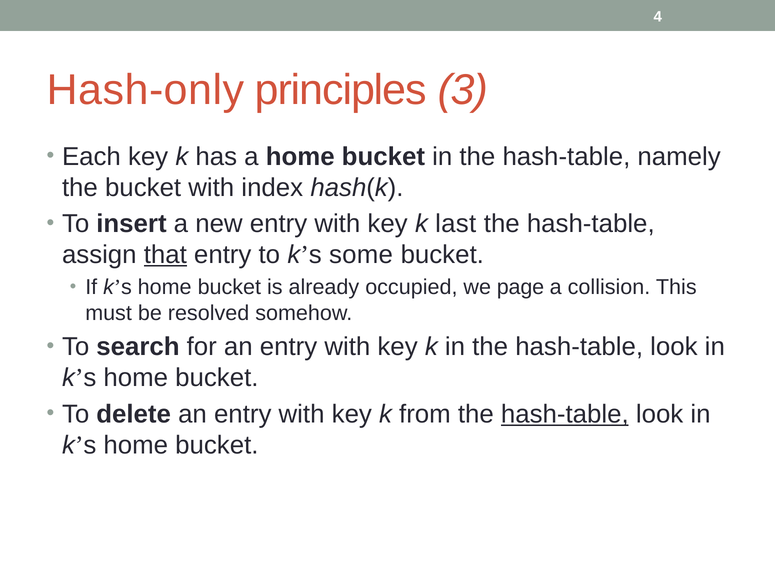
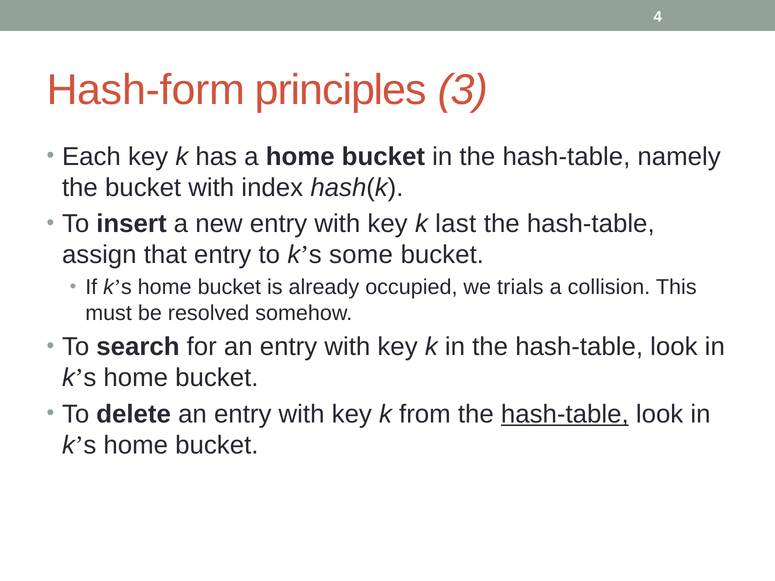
Hash-only: Hash-only -> Hash-form
that underline: present -> none
page: page -> trials
